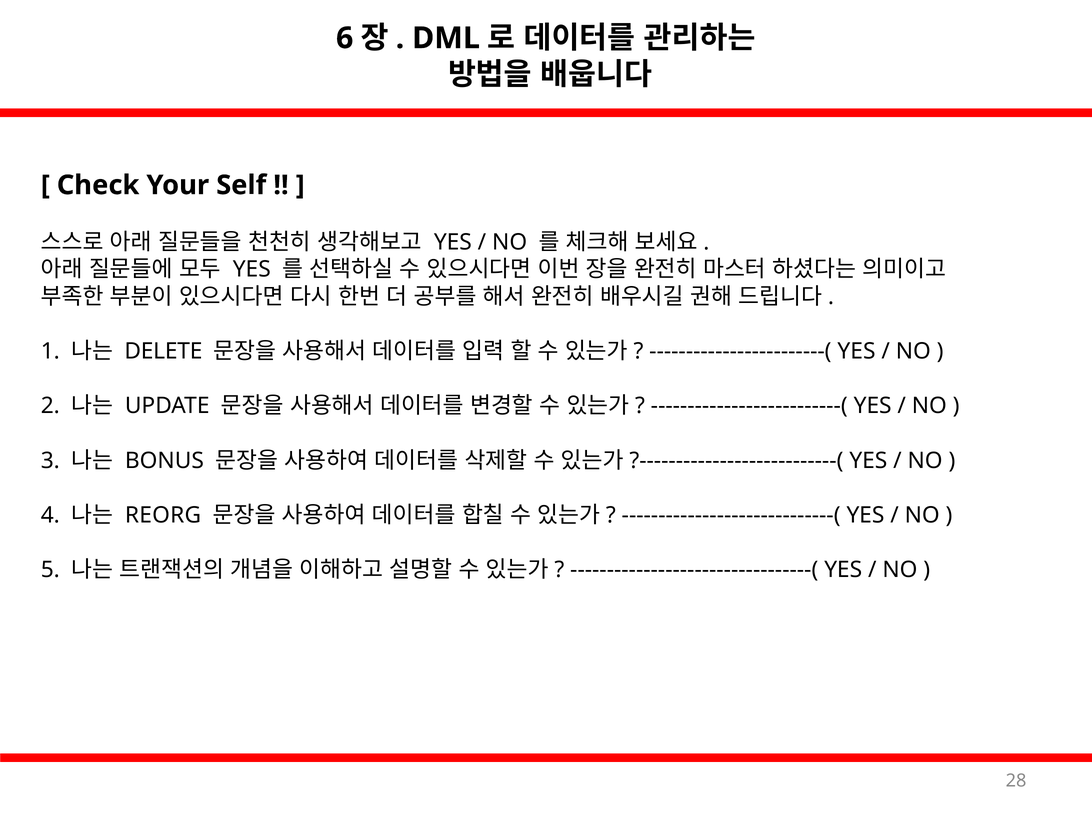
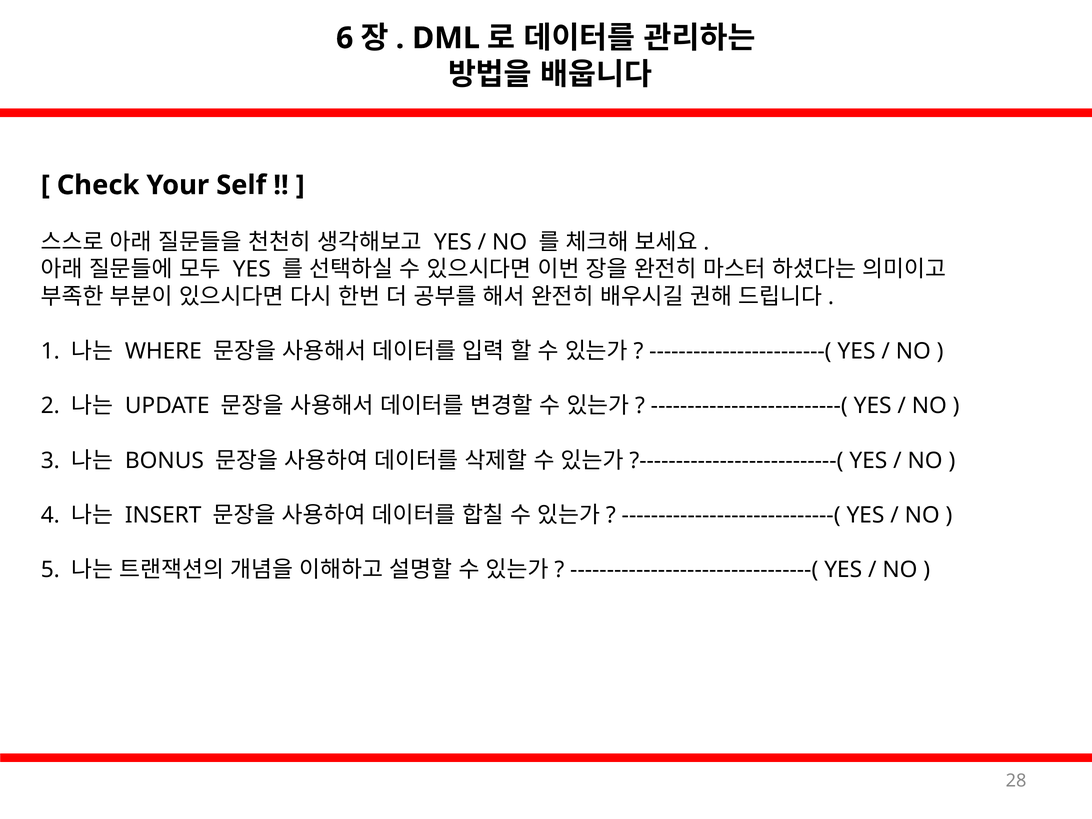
DELETE: DELETE -> WHERE
REORG: REORG -> INSERT
